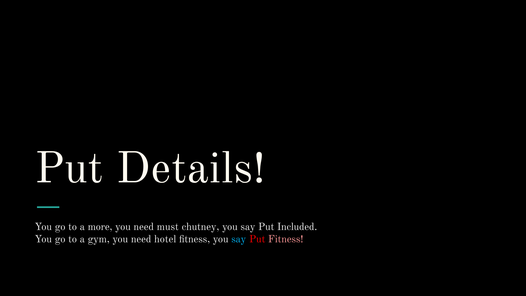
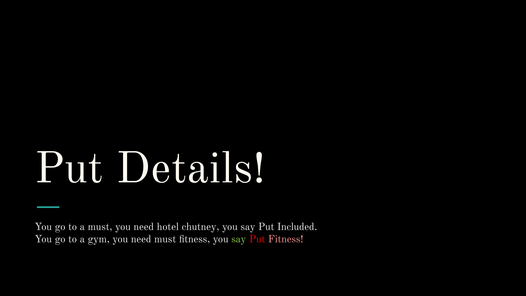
a more: more -> must
must: must -> hotel
need hotel: hotel -> must
say at (239, 239) colour: light blue -> light green
